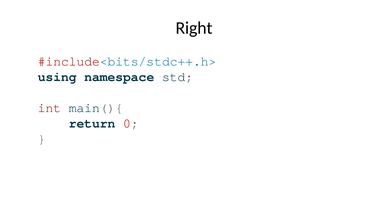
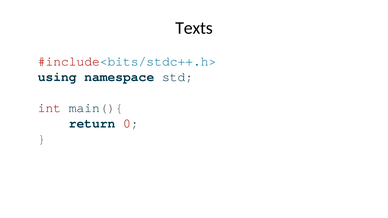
Right: Right -> Texts
